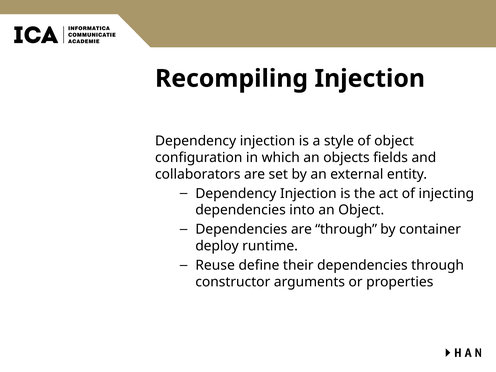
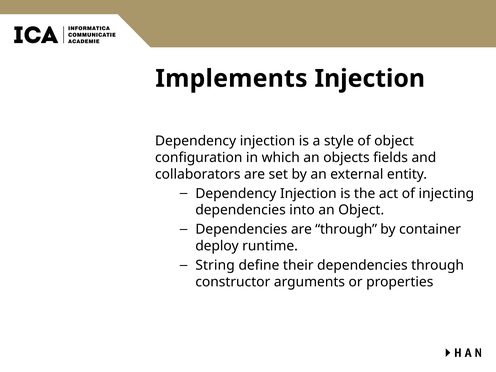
Recompiling: Recompiling -> Implements
Reuse: Reuse -> String
